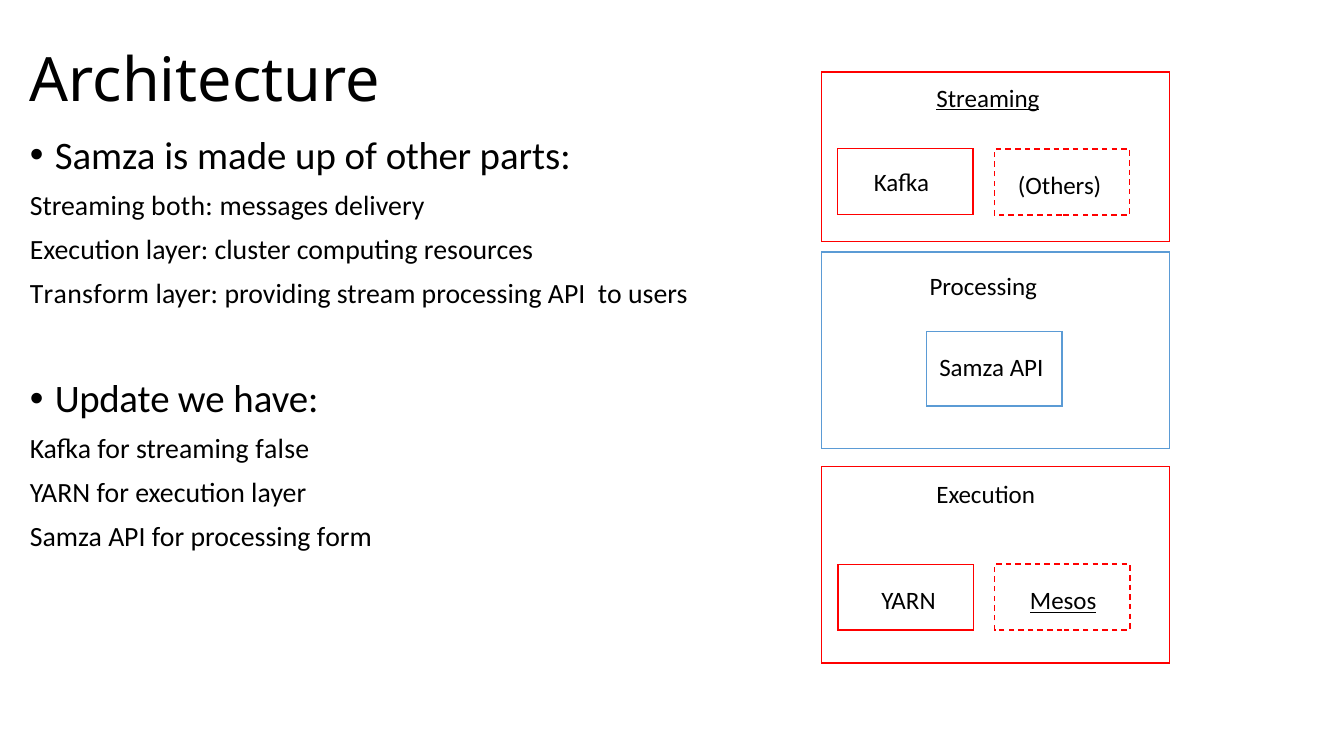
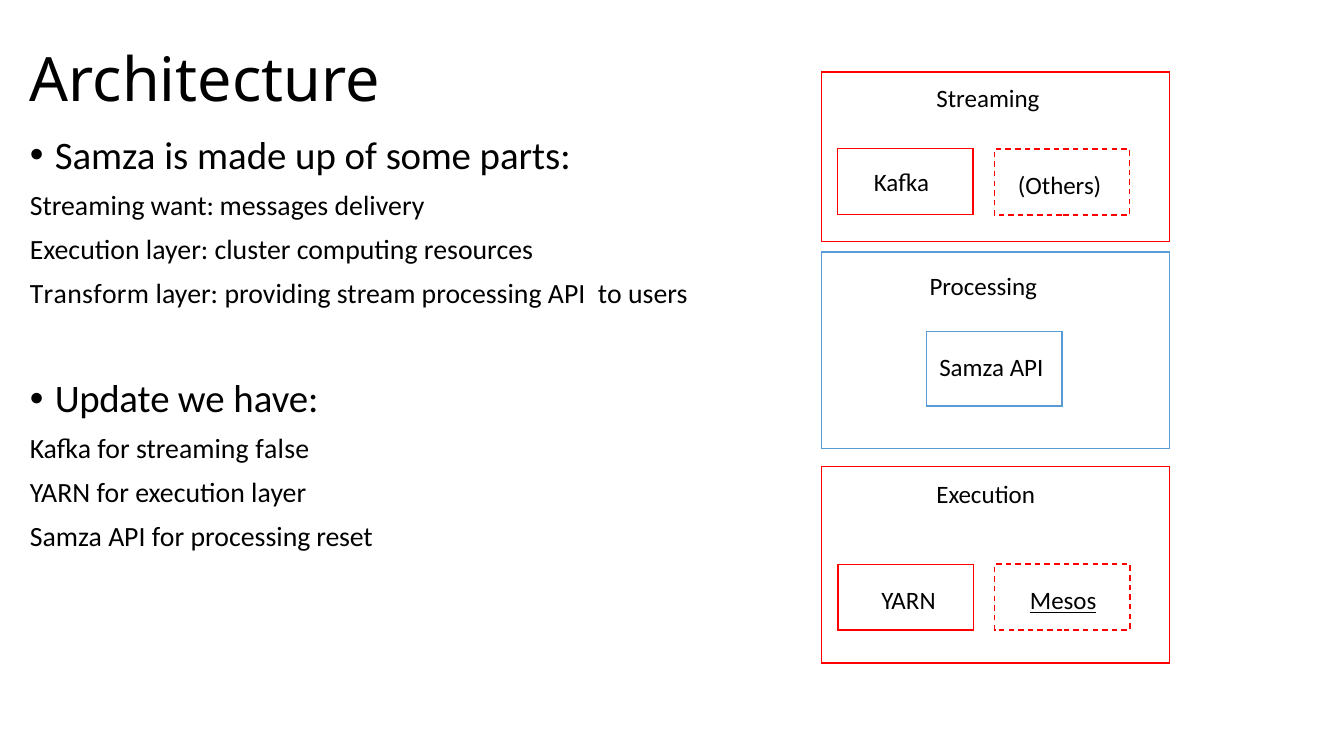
Streaming at (988, 99) underline: present -> none
other: other -> some
both: both -> want
form: form -> reset
